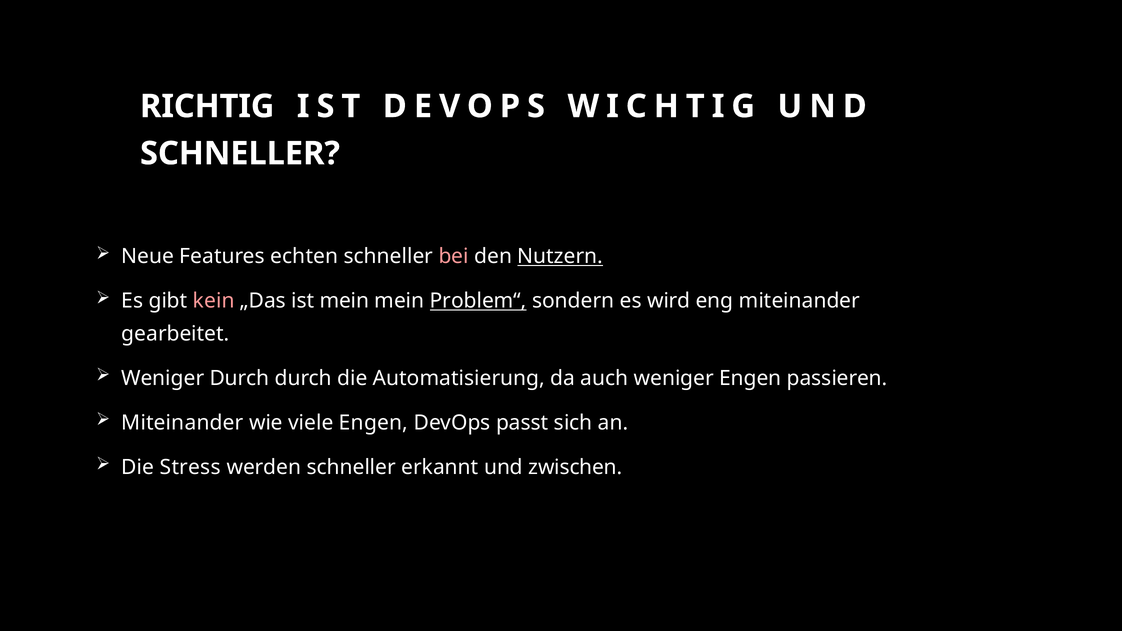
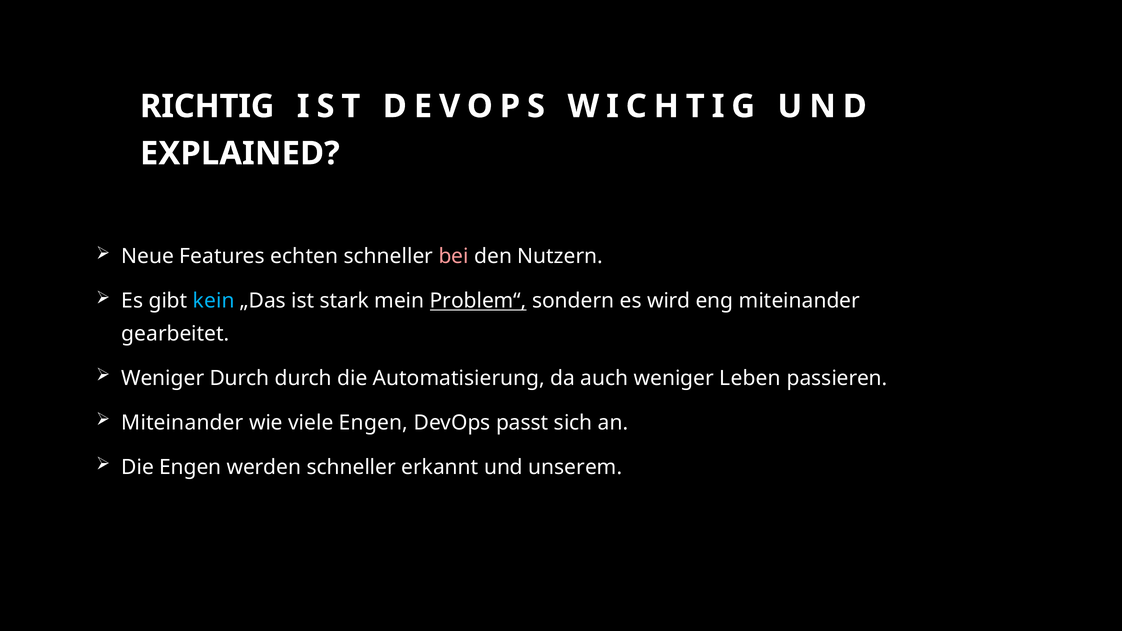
SCHNELLER at (240, 154): SCHNELLER -> EXPLAINED
Nutzern underline: present -> none
kein colour: pink -> light blue
ist mein: mein -> stark
weniger Engen: Engen -> Leben
Die Stress: Stress -> Engen
zwischen: zwischen -> unserem
